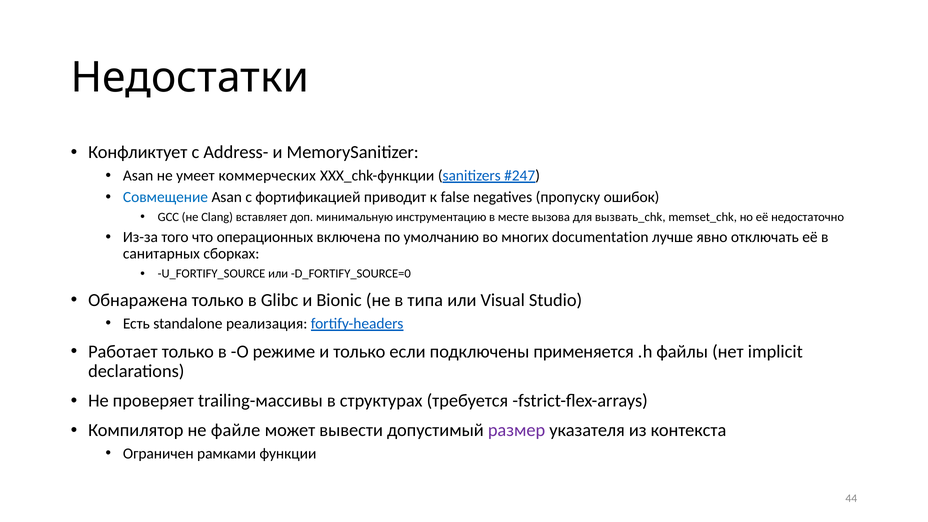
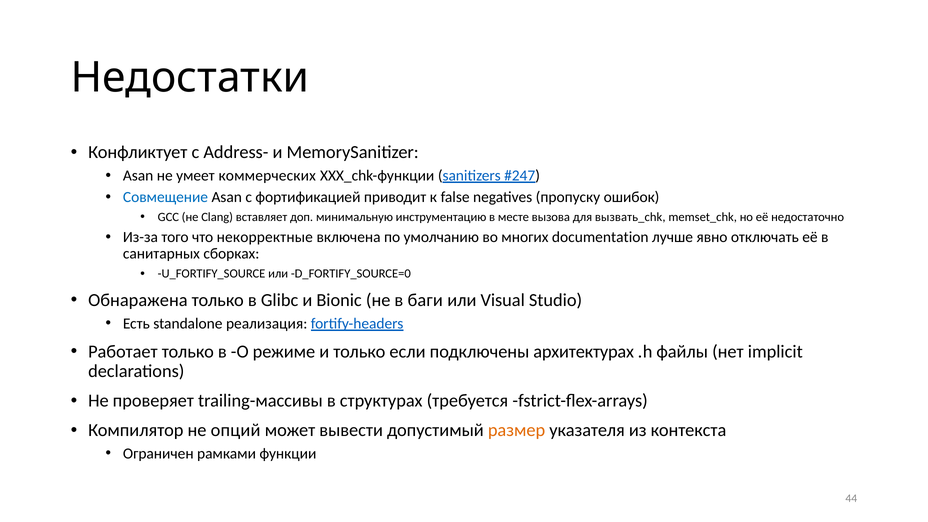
операционных: операционных -> некорректные
типа: типа -> баги
применяется: применяется -> архитектурах
файле: файле -> опций
размер colour: purple -> orange
